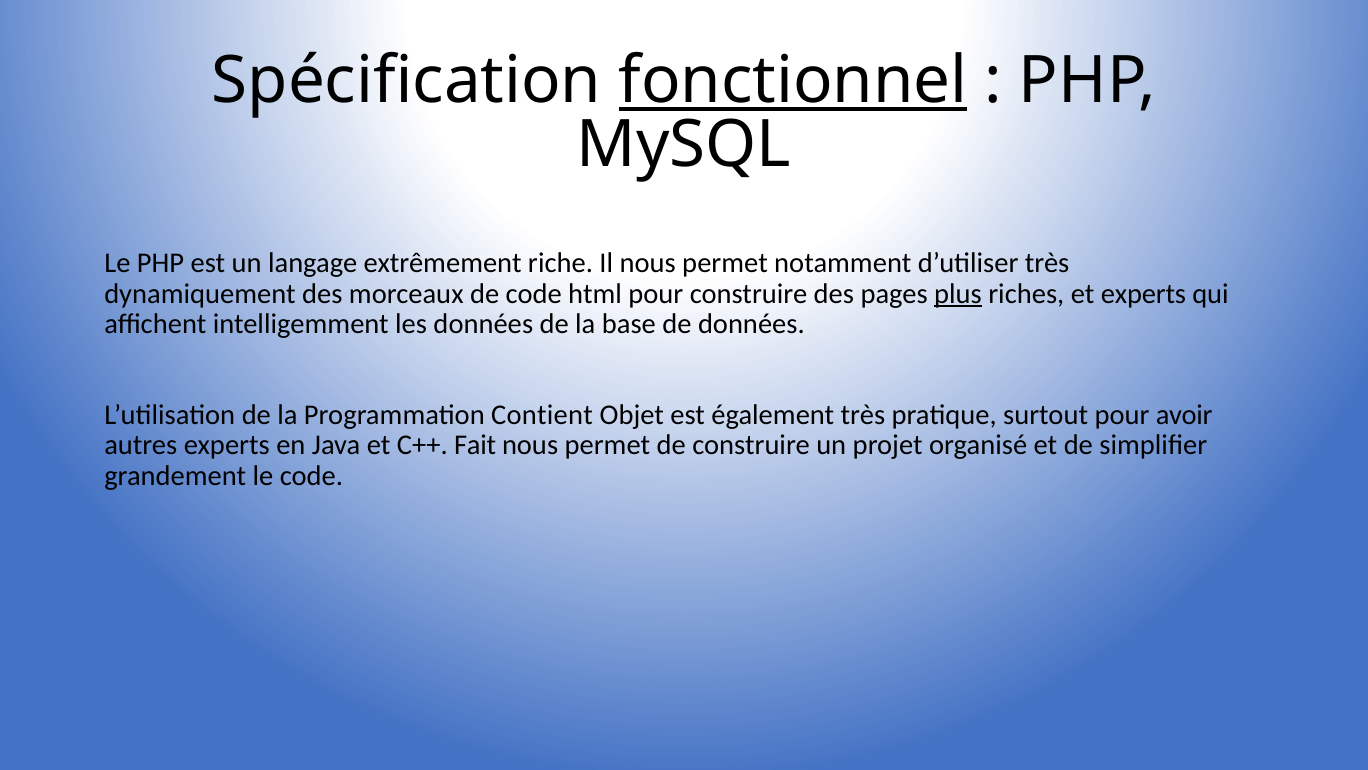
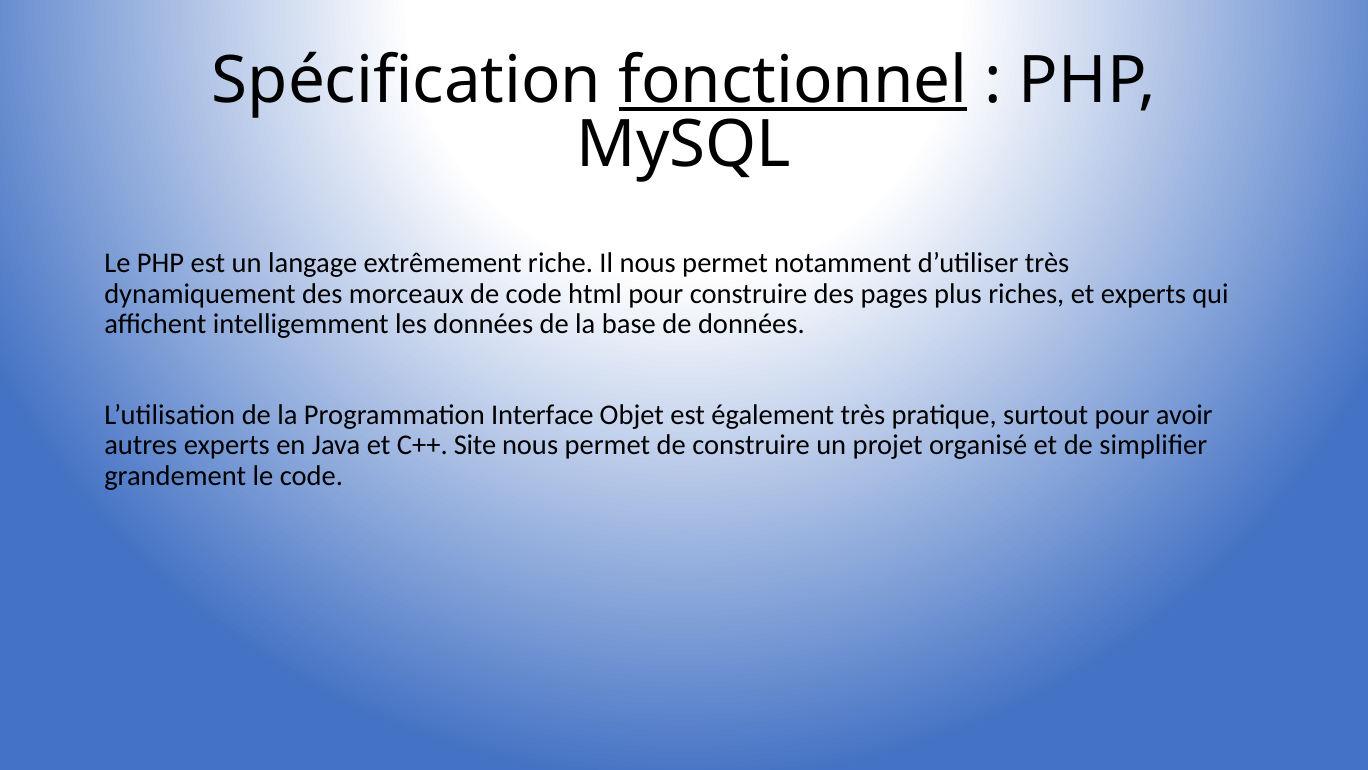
plus underline: present -> none
Contient: Contient -> Interface
Fait: Fait -> Site
